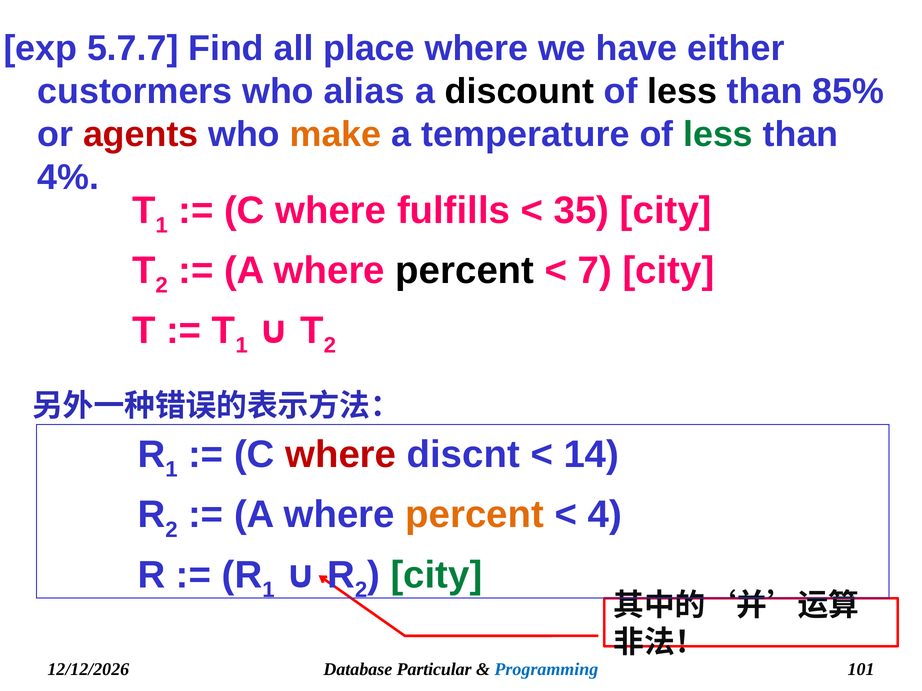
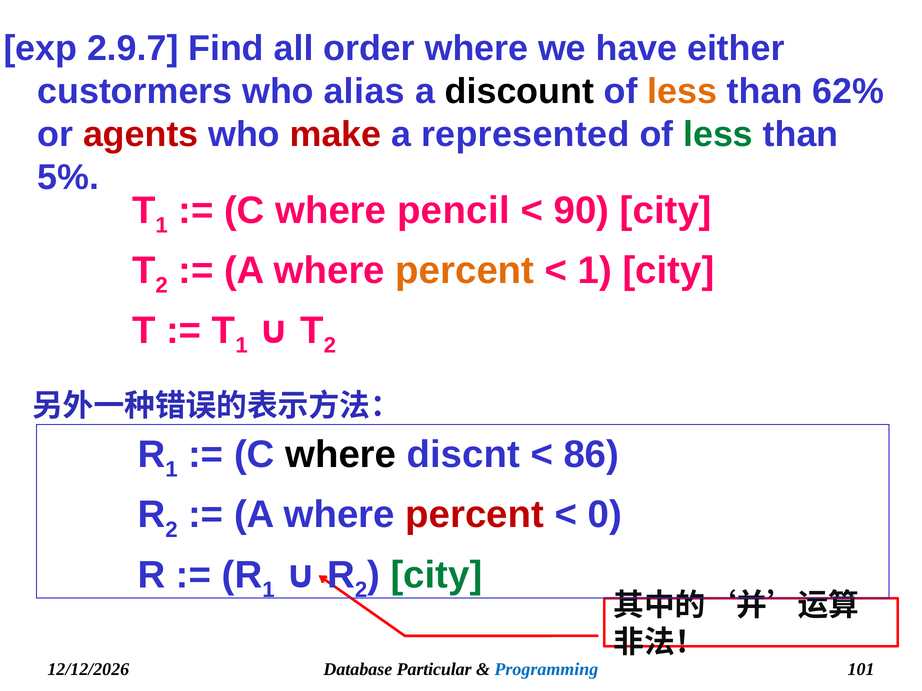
5.7.7: 5.7.7 -> 2.9.7
place: place -> order
less at (682, 92) colour: black -> orange
85%: 85% -> 62%
make colour: orange -> red
temperature: temperature -> represented
4%: 4% -> 5%
fulfills: fulfills -> pencil
35: 35 -> 90
percent at (465, 271) colour: black -> orange
7 at (595, 271): 7 -> 1
where at (341, 455) colour: red -> black
14: 14 -> 86
percent at (475, 515) colour: orange -> red
4: 4 -> 0
